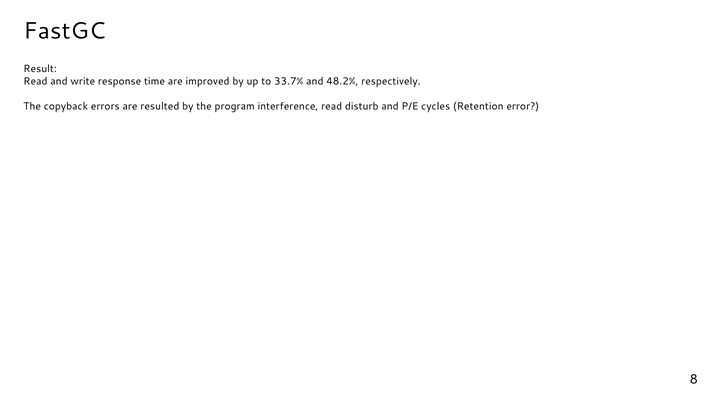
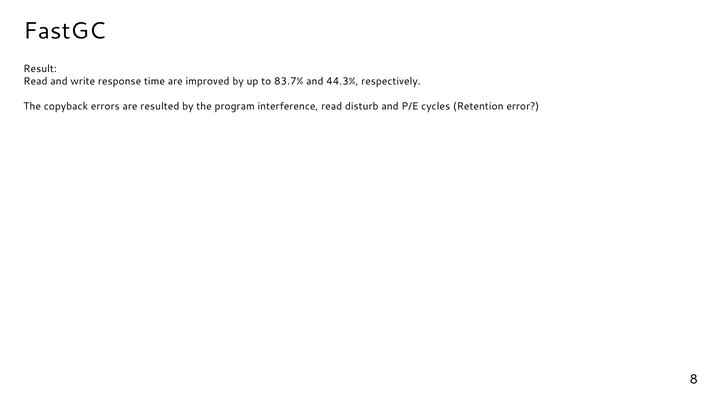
33.7%: 33.7% -> 83.7%
48.2%: 48.2% -> 44.3%
